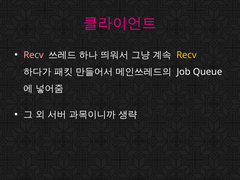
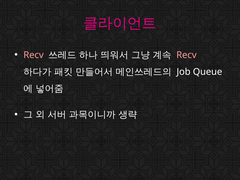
Recv at (186, 55) colour: yellow -> pink
